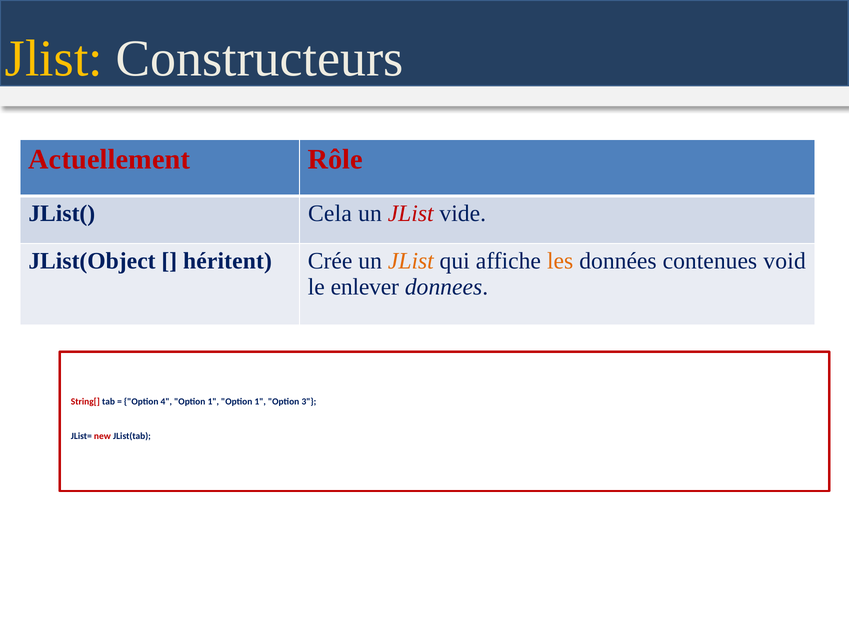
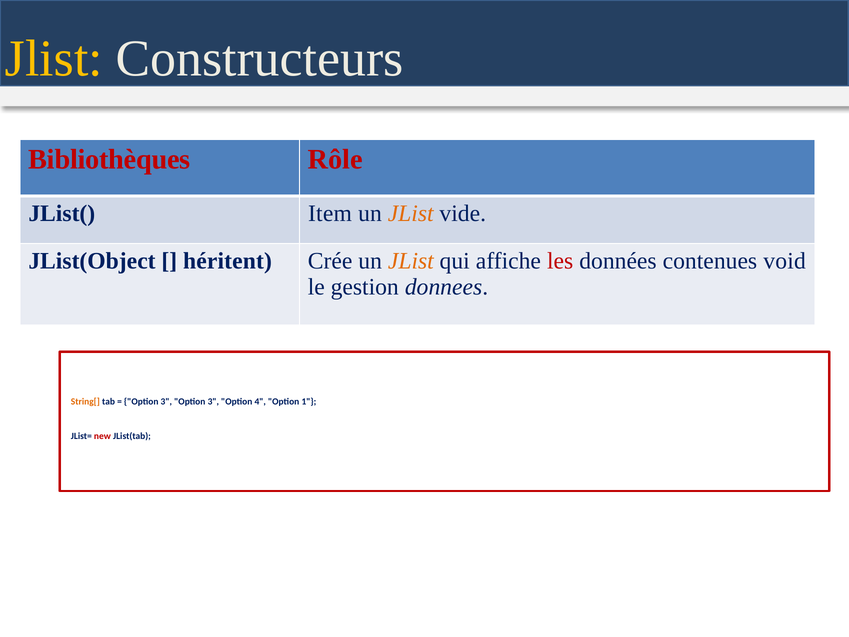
Actuellement: Actuellement -> Bibliothèques
Cela: Cela -> Item
JList at (411, 214) colour: red -> orange
les colour: orange -> red
enlever: enlever -> gestion
String[ colour: red -> orange
4 at (166, 402): 4 -> 3
1 at (213, 402): 1 -> 3
1 at (260, 402): 1 -> 4
3: 3 -> 1
